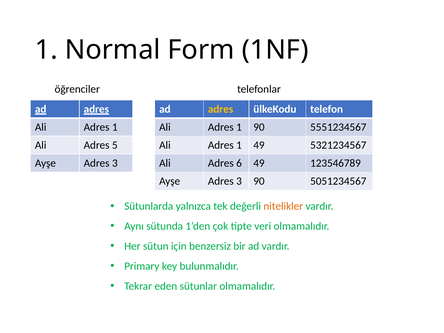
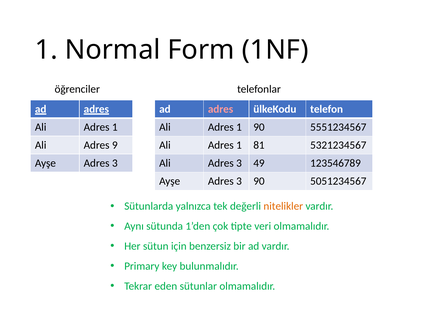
adres at (221, 109) colour: yellow -> pink
5: 5 -> 9
1 49: 49 -> 81
Ali Adres 6: 6 -> 3
